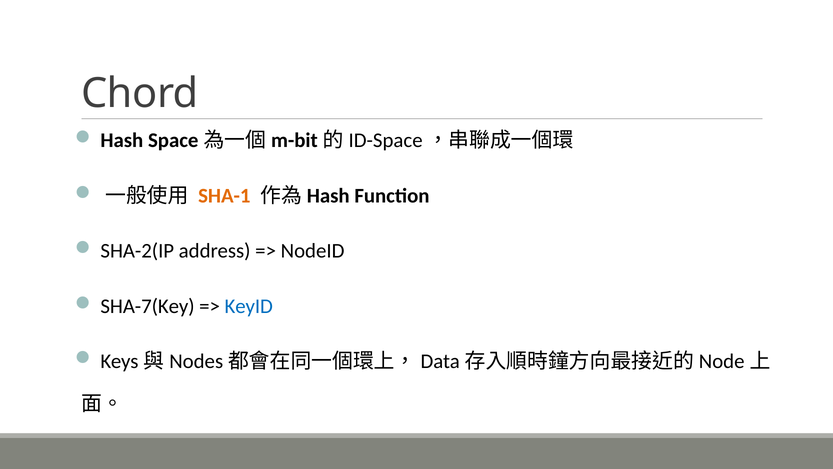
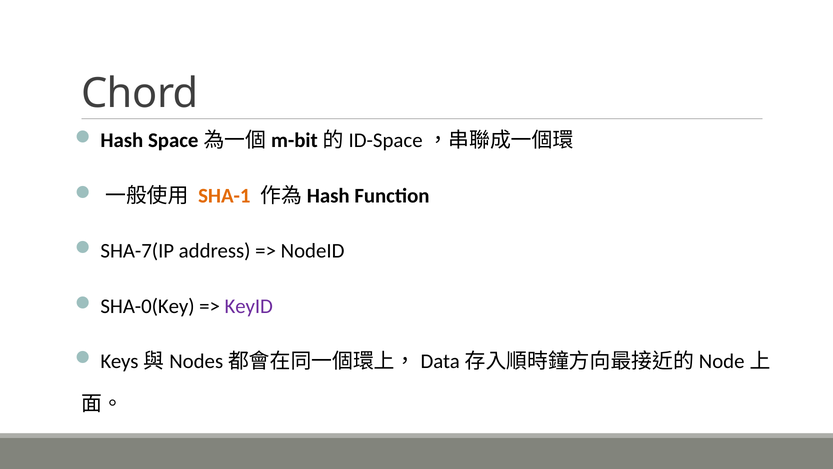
SHA-2(IP: SHA-2(IP -> SHA-7(IP
SHA-7(Key: SHA-7(Key -> SHA-0(Key
KeyID colour: blue -> purple
